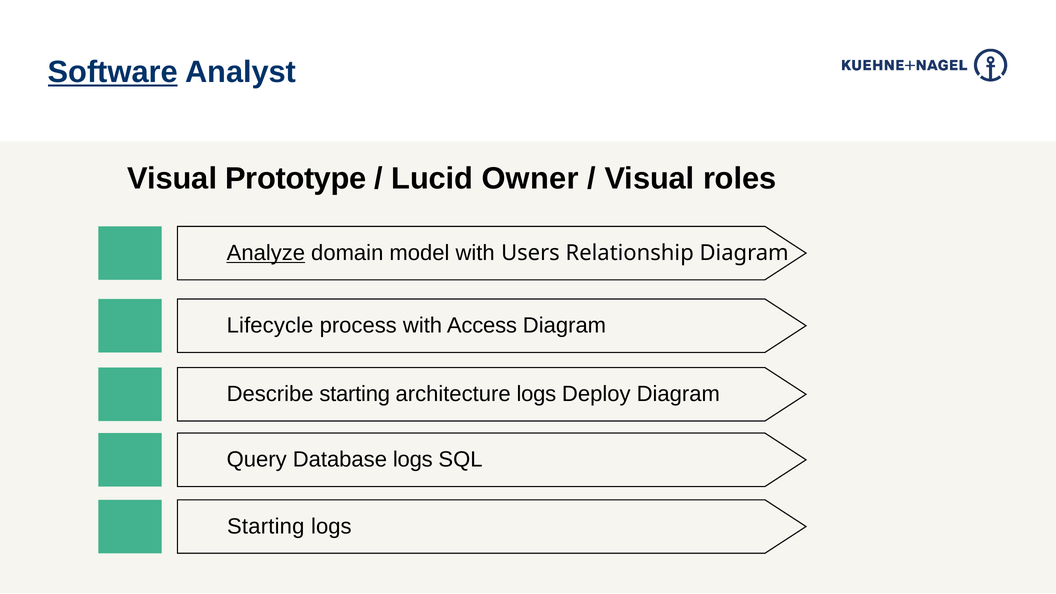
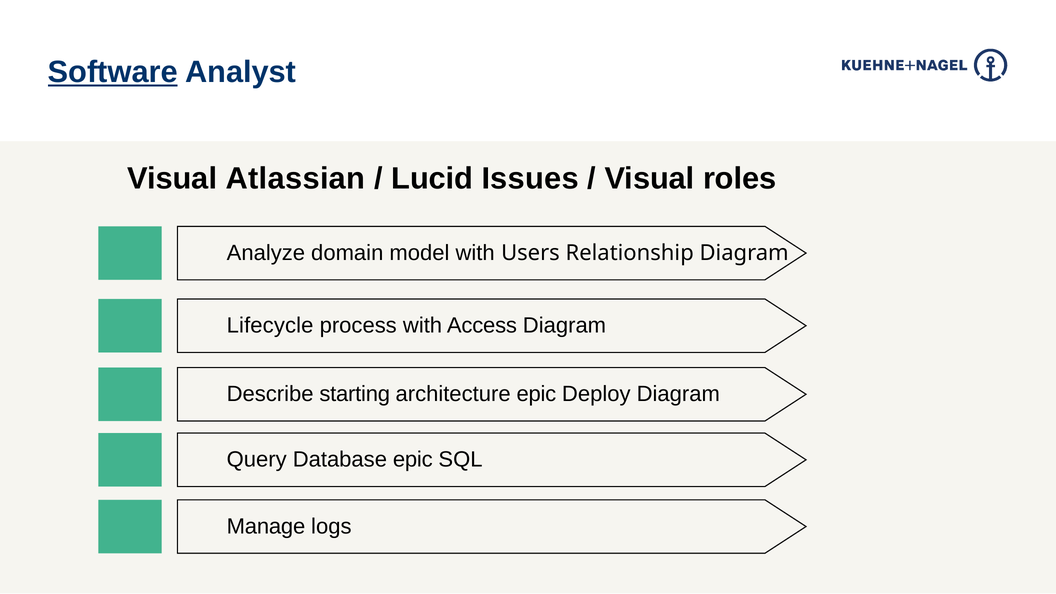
Prototype: Prototype -> Atlassian
Owner: Owner -> Issues
Analyze underline: present -> none
architecture logs: logs -> epic
Database logs: logs -> epic
Starting at (266, 526): Starting -> Manage
